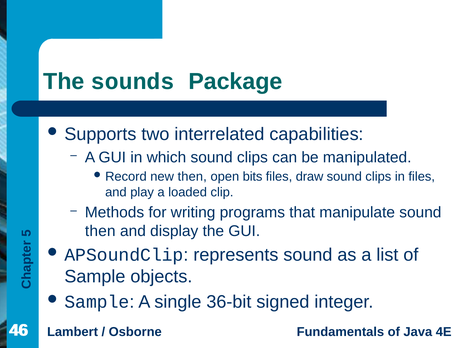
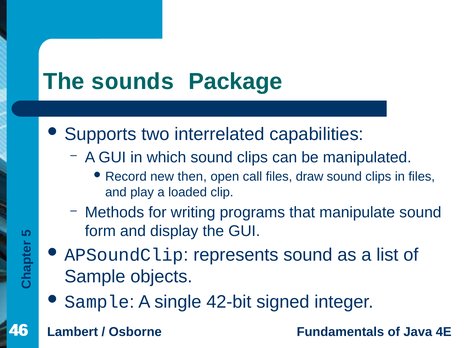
bits: bits -> call
then at (100, 231): then -> form
36-bit: 36-bit -> 42-bit
